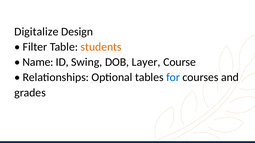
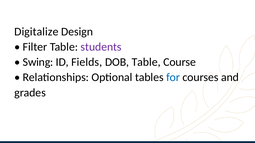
students colour: orange -> purple
Name: Name -> Swing
Swing: Swing -> Fields
DOB Layer: Layer -> Table
